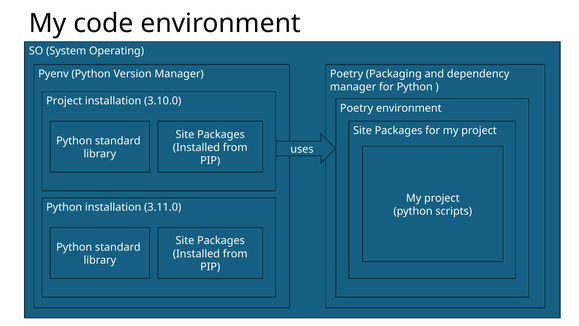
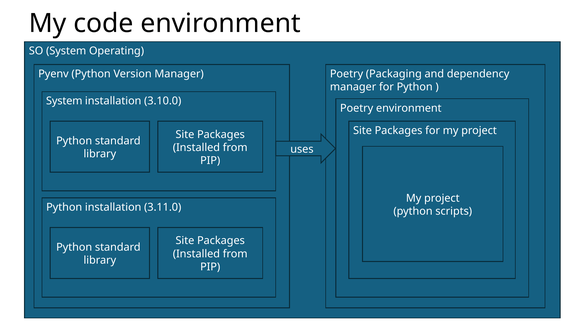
Project at (64, 101): Project -> System
